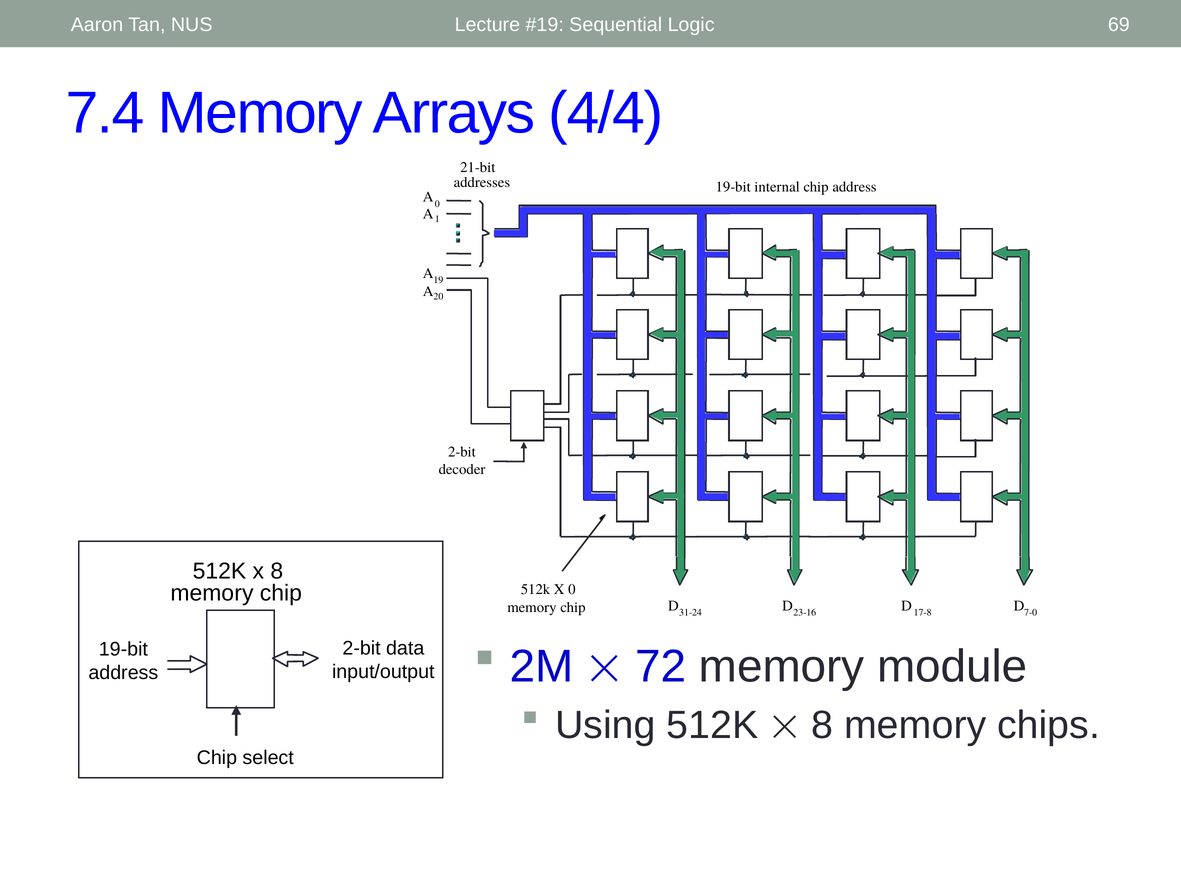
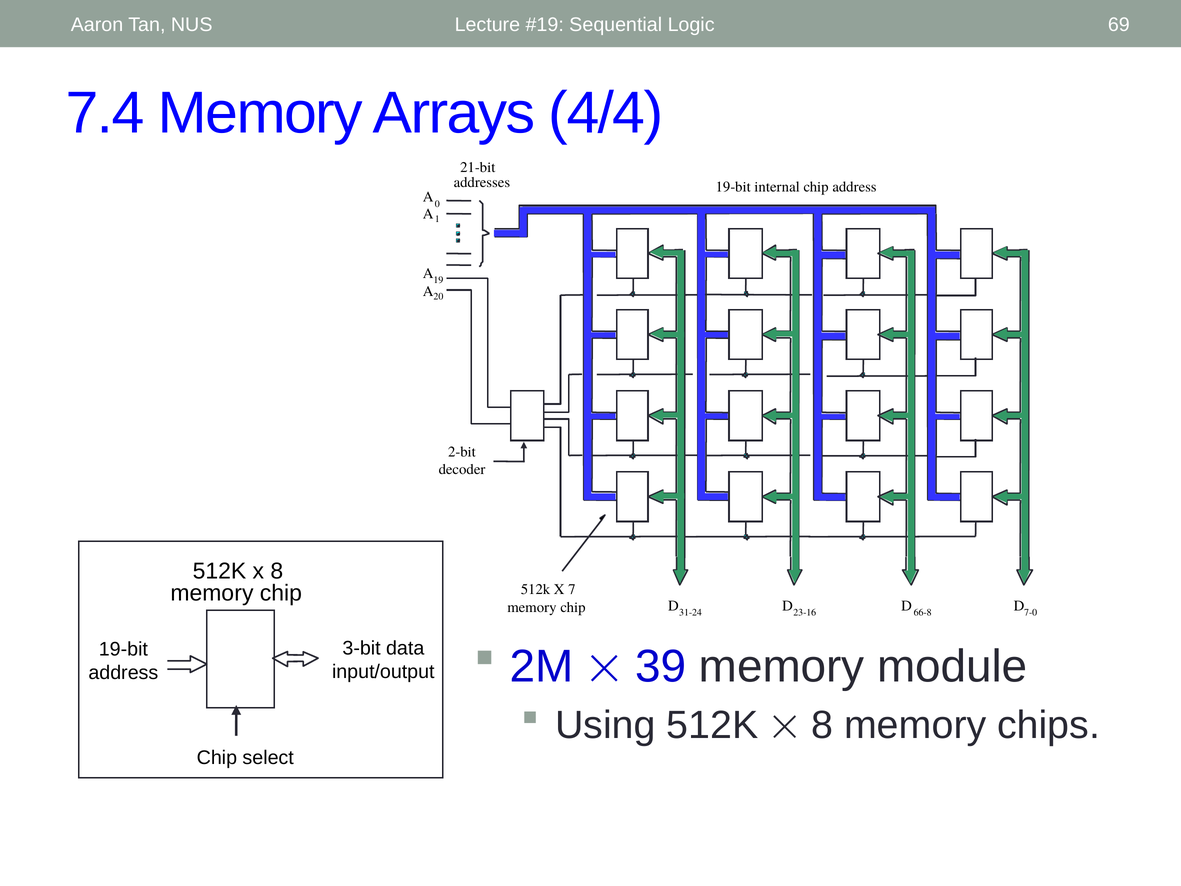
X 0: 0 -> 7
17-8: 17-8 -> 66-8
2-bit at (362, 648): 2-bit -> 3-bit
72: 72 -> 39
